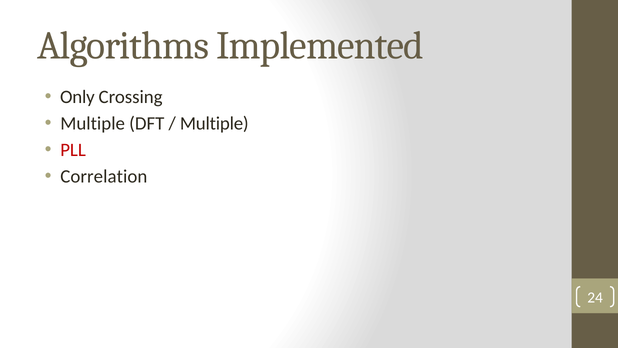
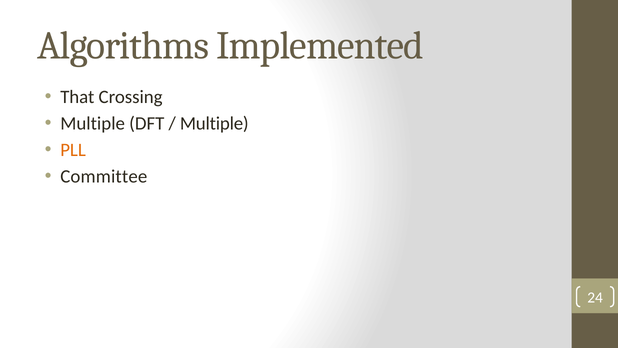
Only: Only -> That
PLL colour: red -> orange
Correlation: Correlation -> Committee
